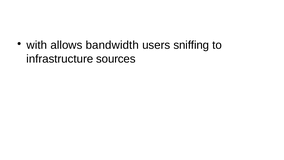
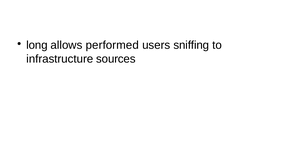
with: with -> long
bandwidth: bandwidth -> performed
